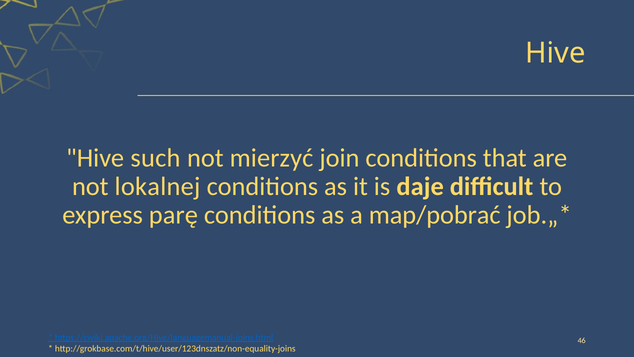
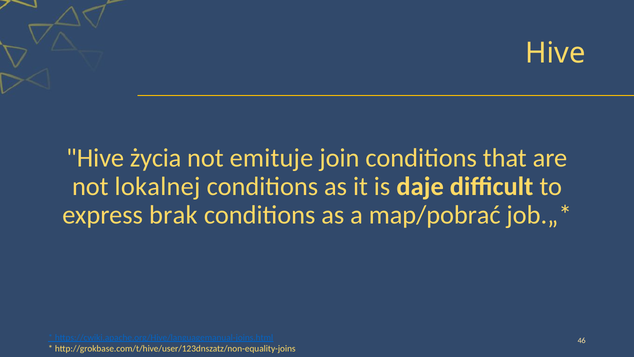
such: such -> życia
mierzyć: mierzyć -> emituje
parę: parę -> brak
